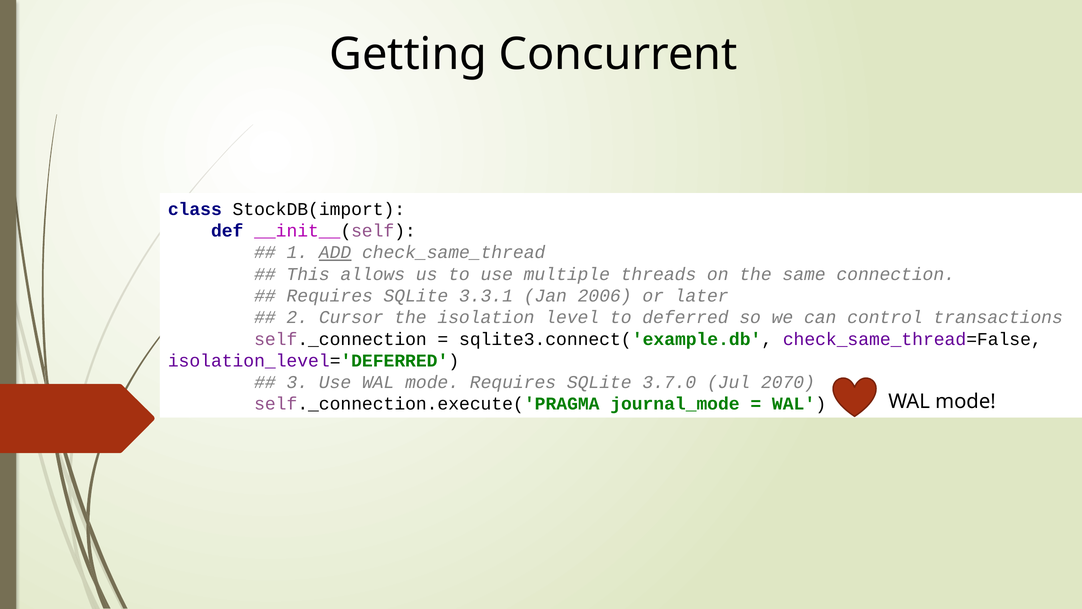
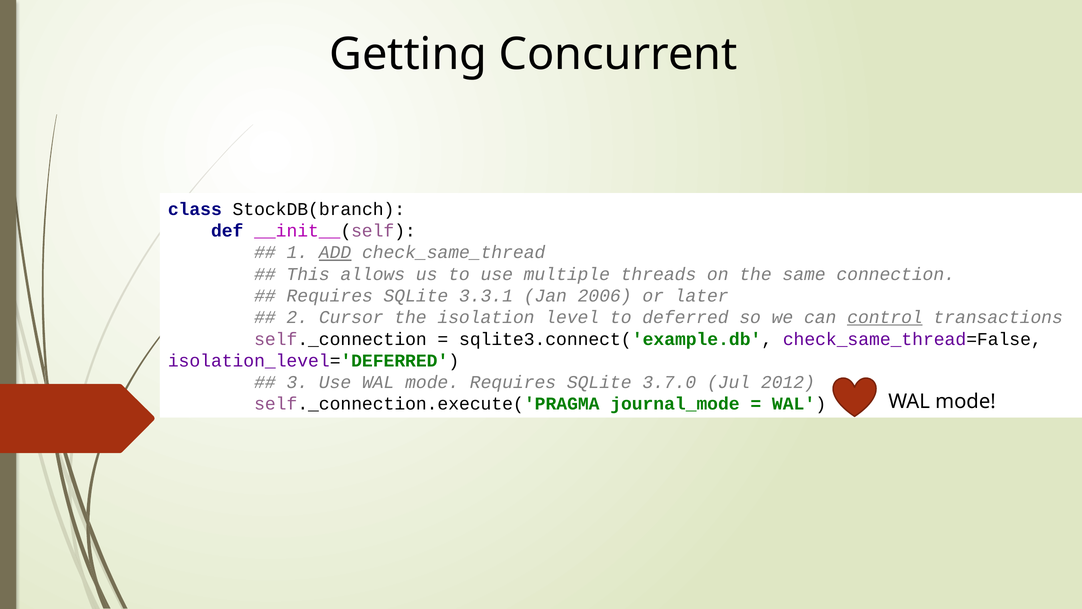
StockDB(import: StockDB(import -> StockDB(branch
control underline: none -> present
2070: 2070 -> 2012
